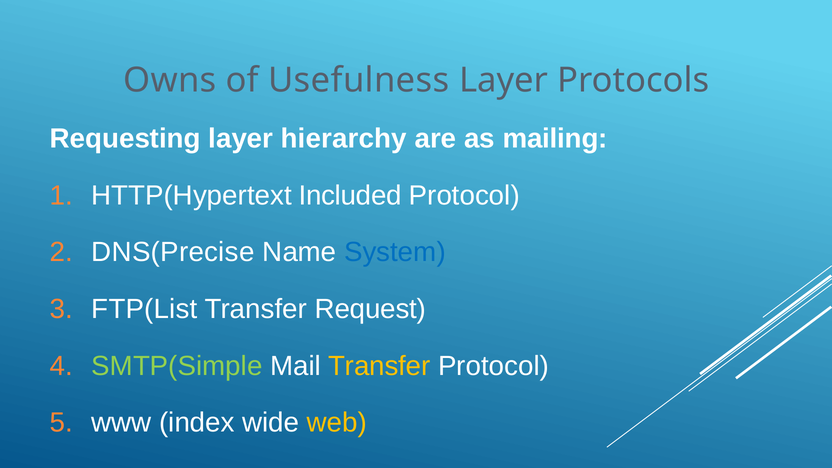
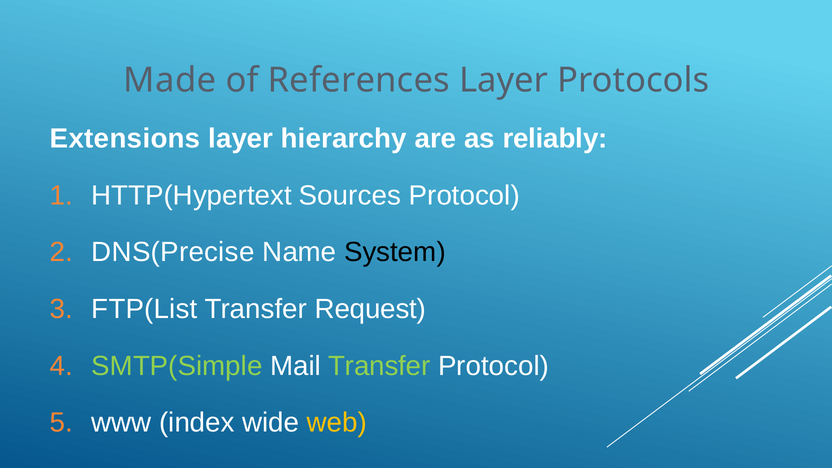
Owns: Owns -> Made
Usefulness: Usefulness -> References
Requesting: Requesting -> Extensions
mailing: mailing -> reliably
Included: Included -> Sources
System colour: blue -> black
Transfer at (379, 366) colour: yellow -> light green
